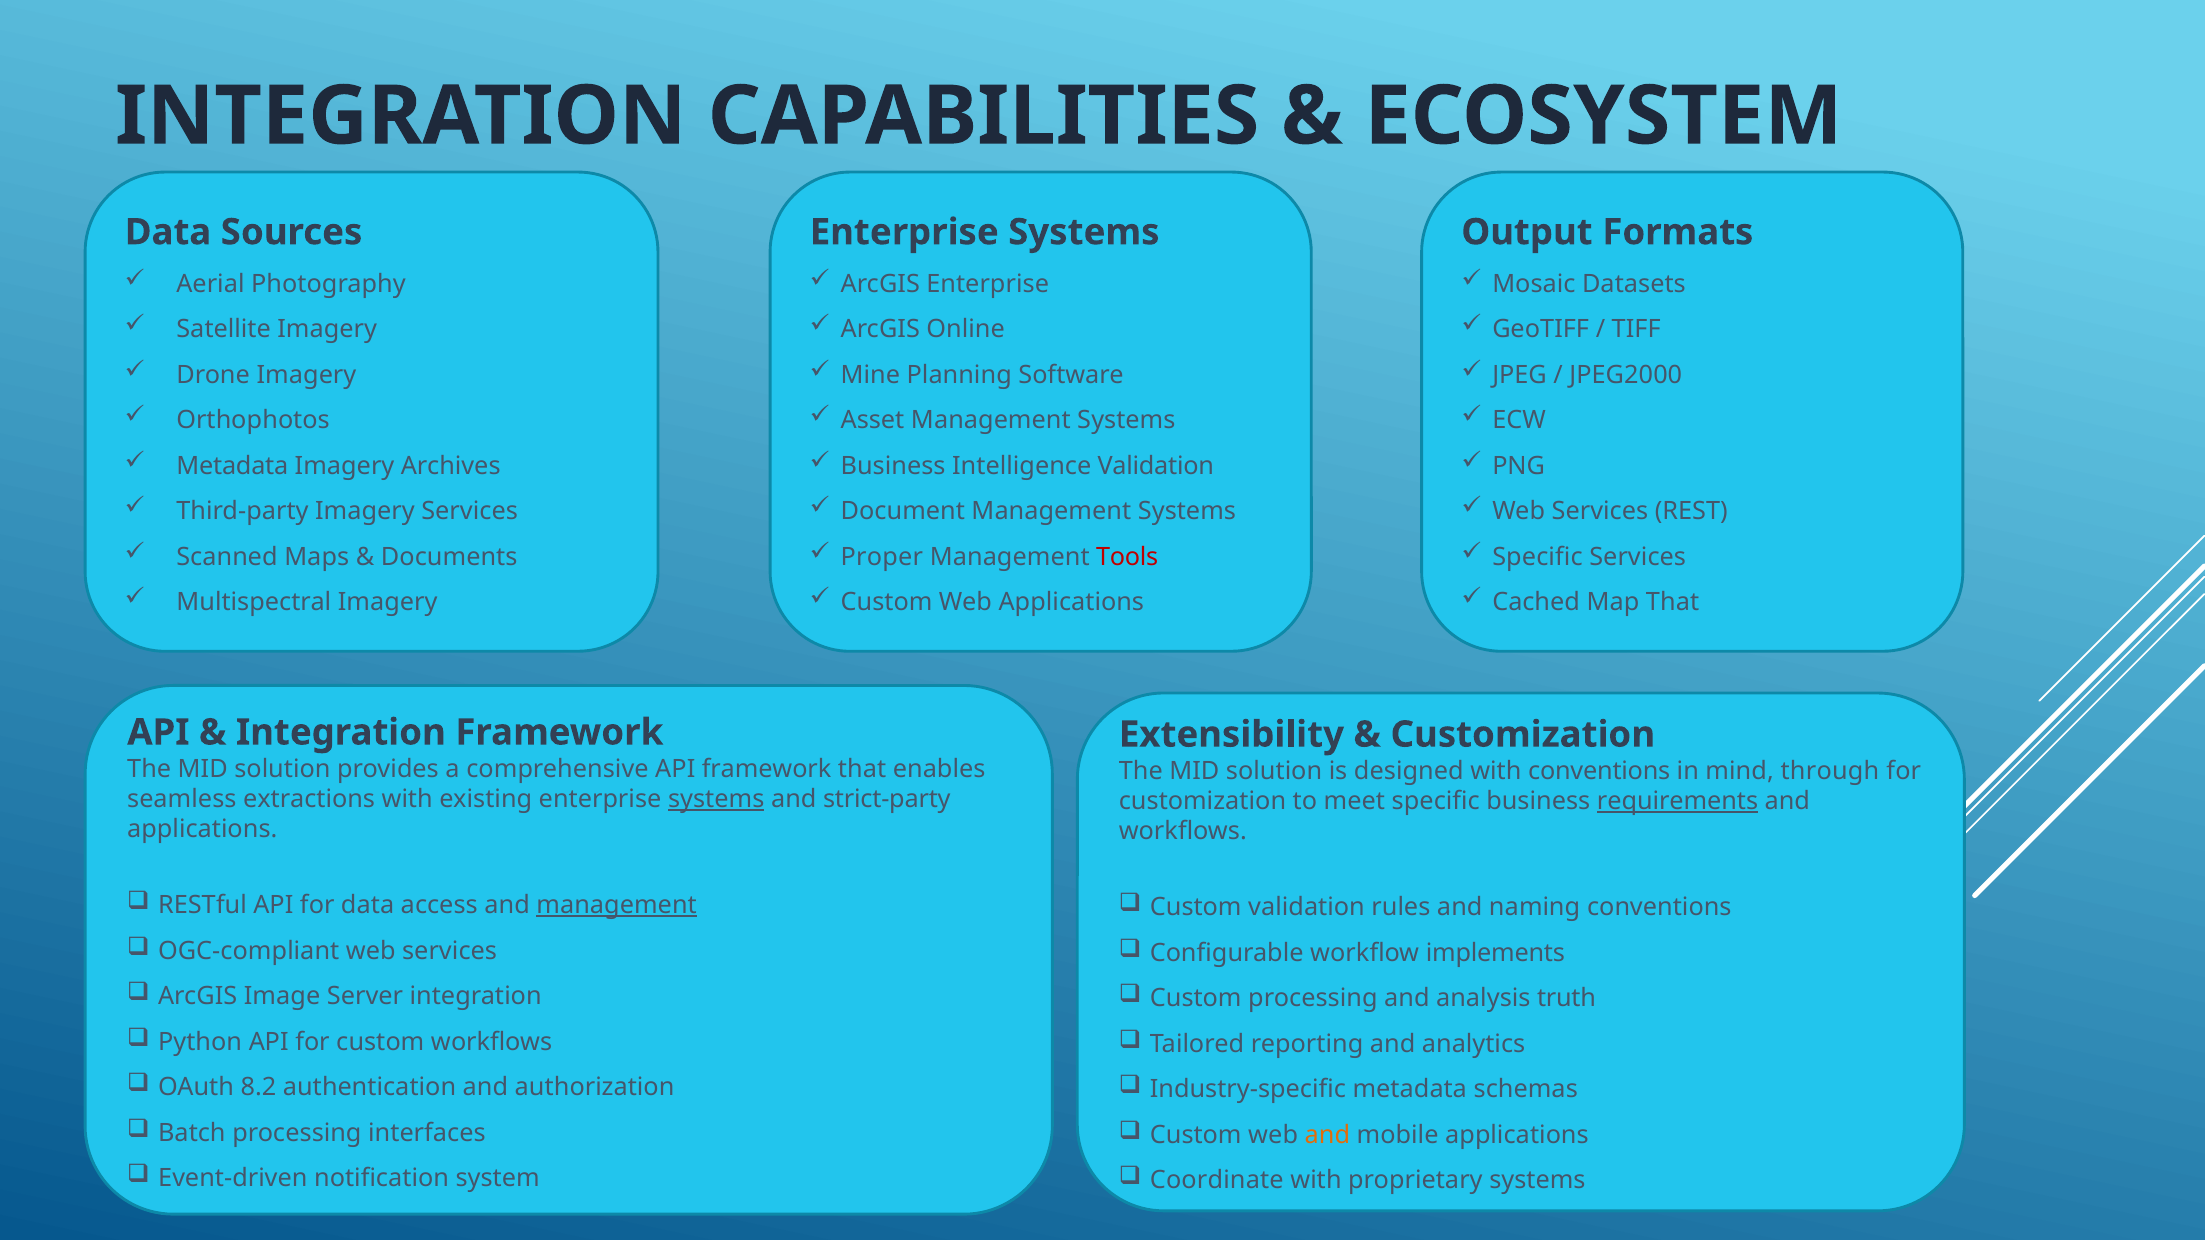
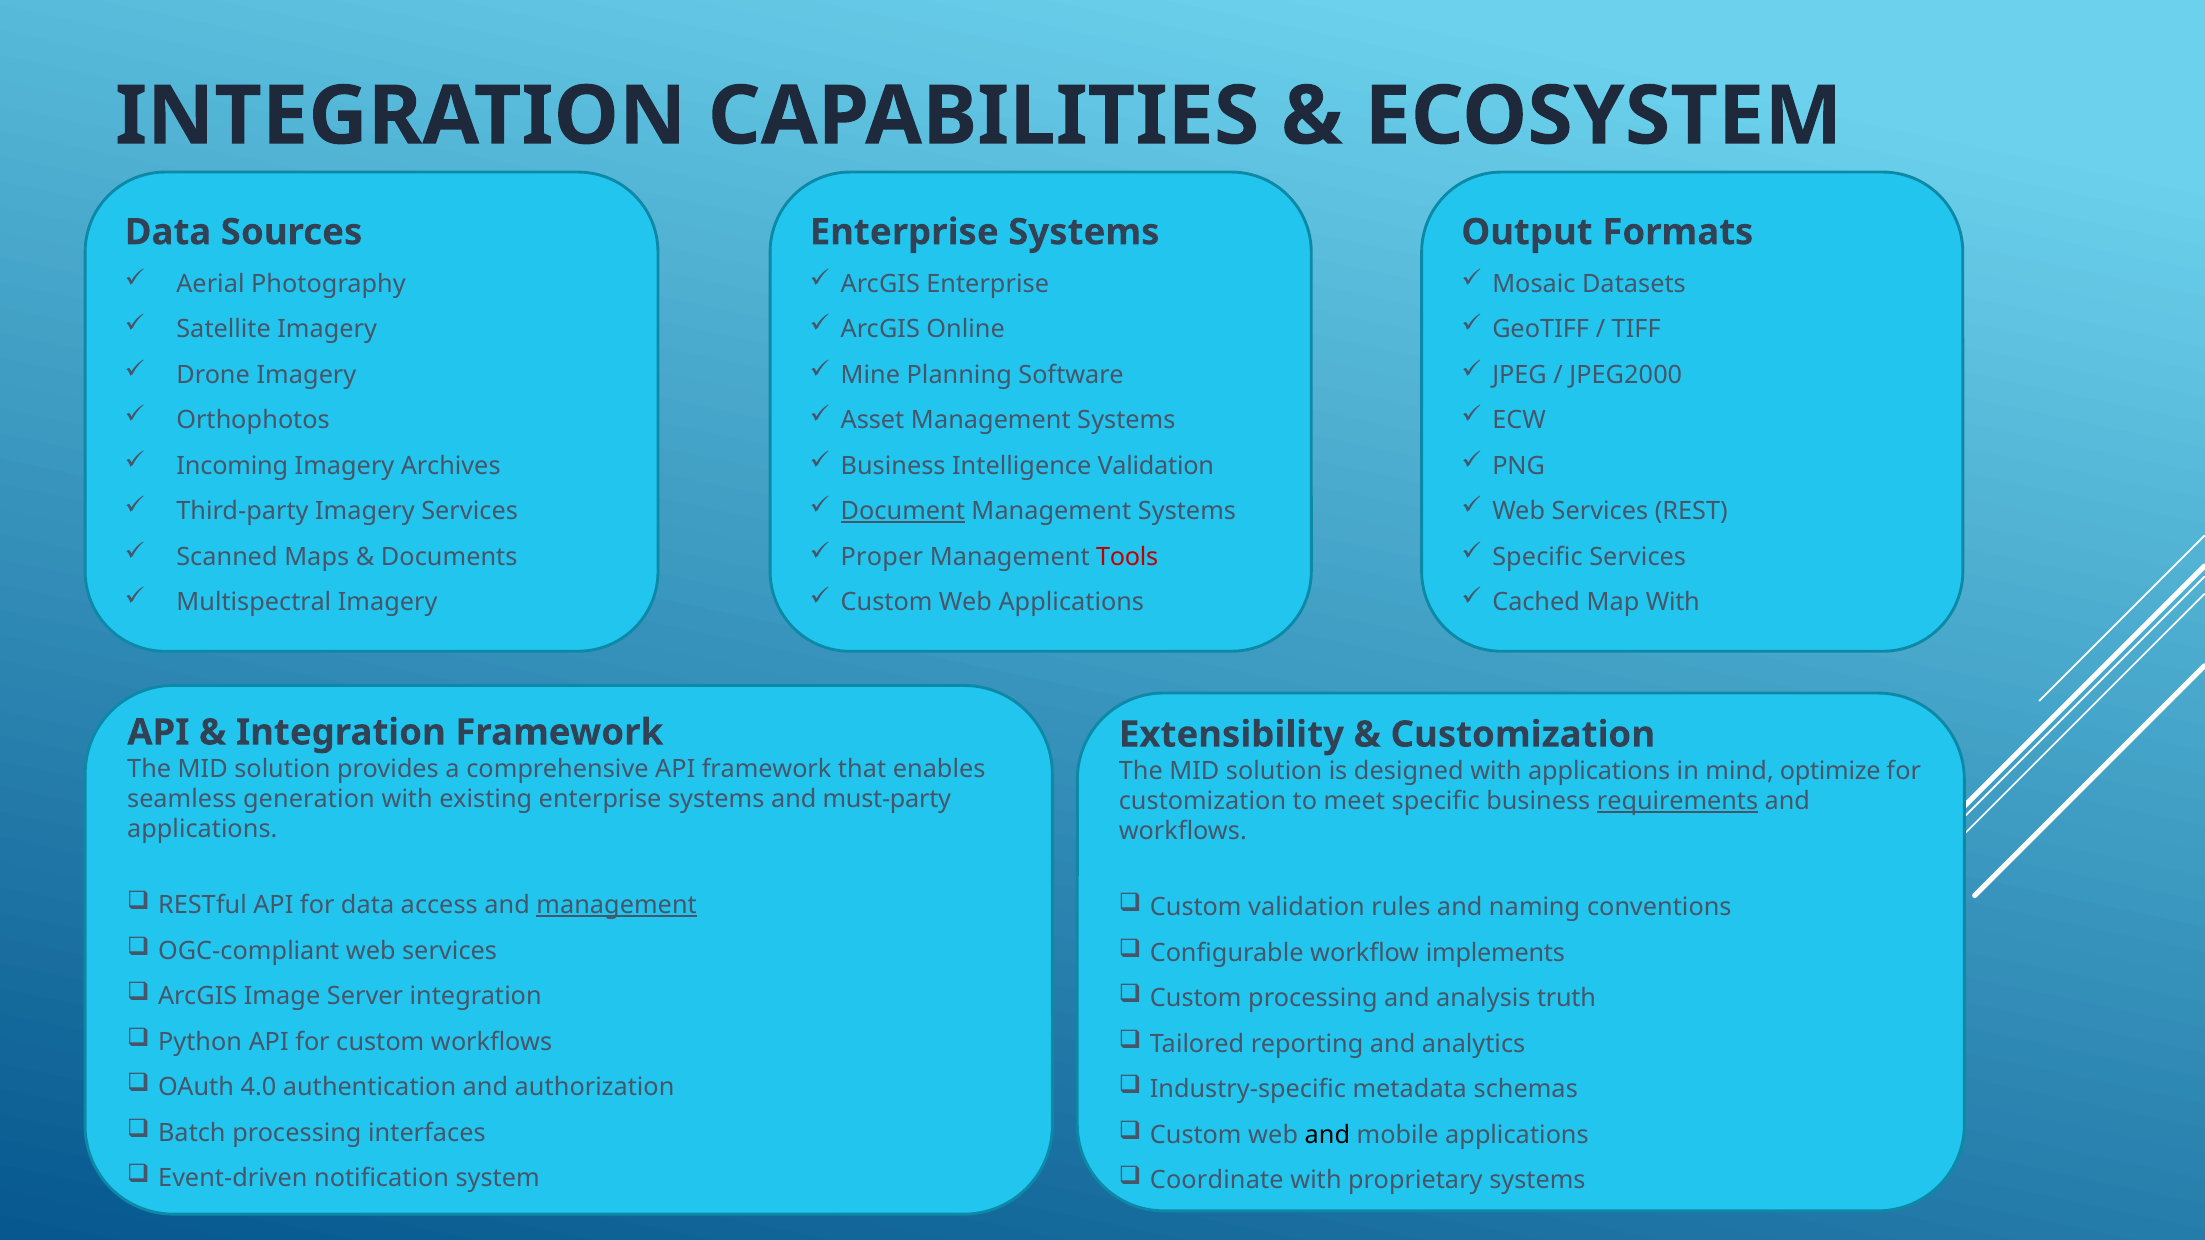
Metadata at (232, 466): Metadata -> Incoming
Document underline: none -> present
Map That: That -> With
with conventions: conventions -> applications
through: through -> optimize
extractions: extractions -> generation
systems at (716, 799) underline: present -> none
strict-party: strict-party -> must-party
8.2: 8.2 -> 4.0
and at (1327, 1135) colour: orange -> black
